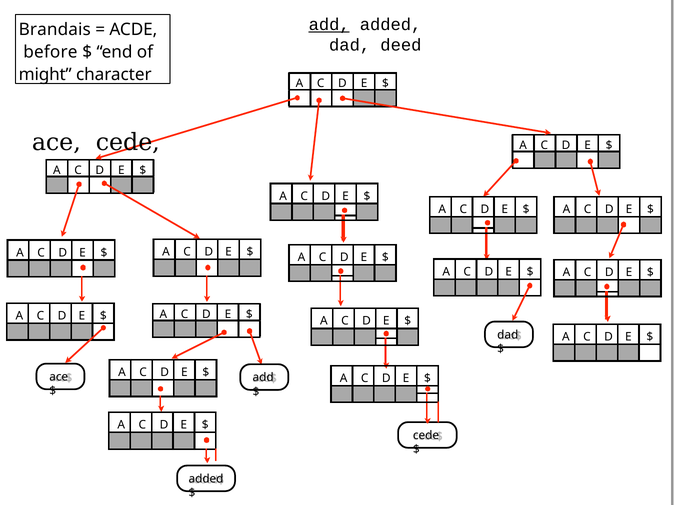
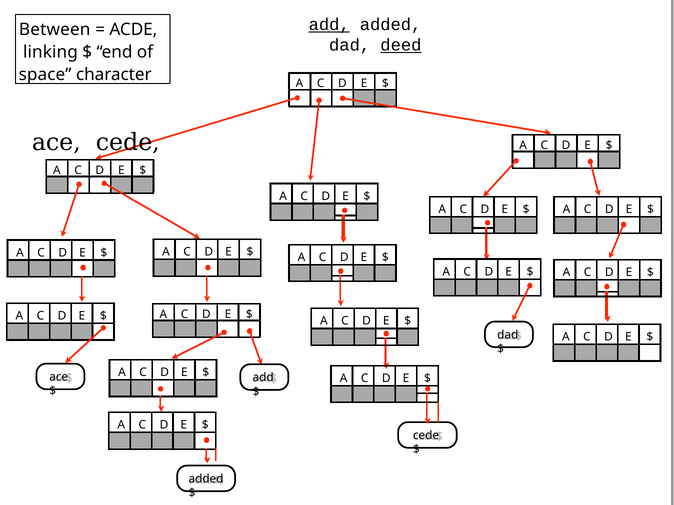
Brandais: Brandais -> Between
deed underline: none -> present
before: before -> linking
might: might -> space
